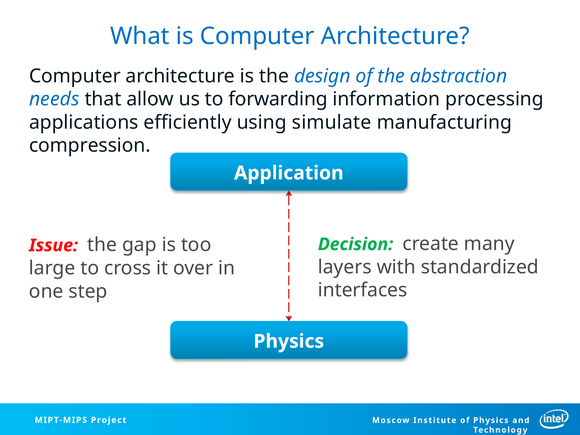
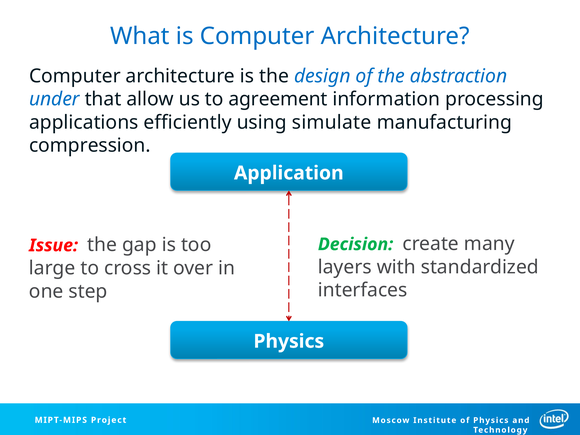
needs: needs -> under
forwarding: forwarding -> agreement
